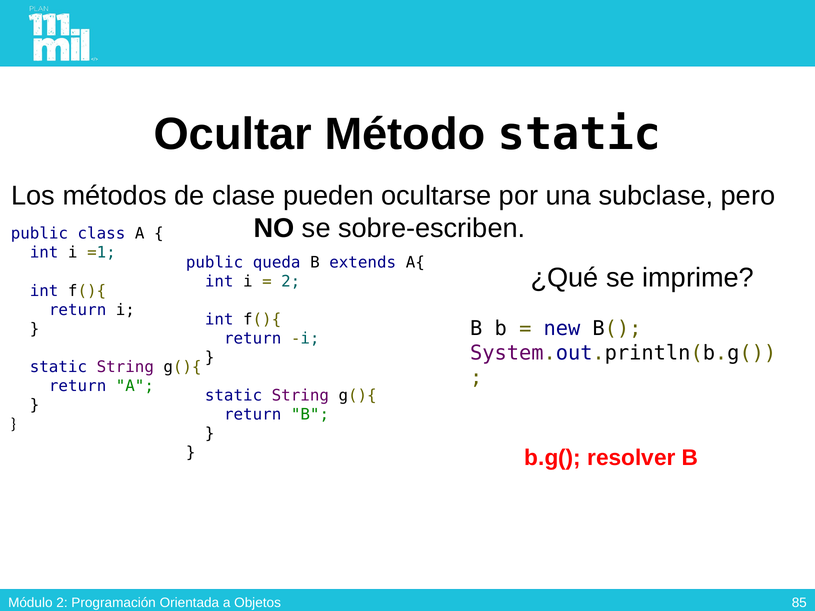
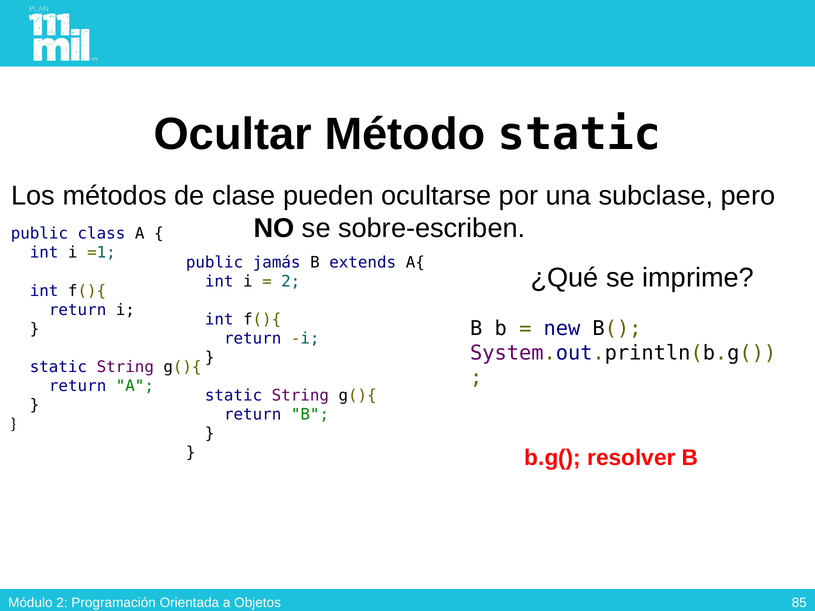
queda: queda -> jamás
